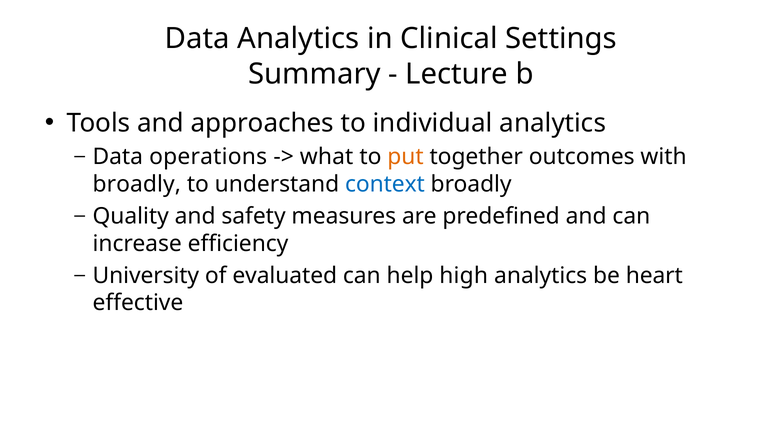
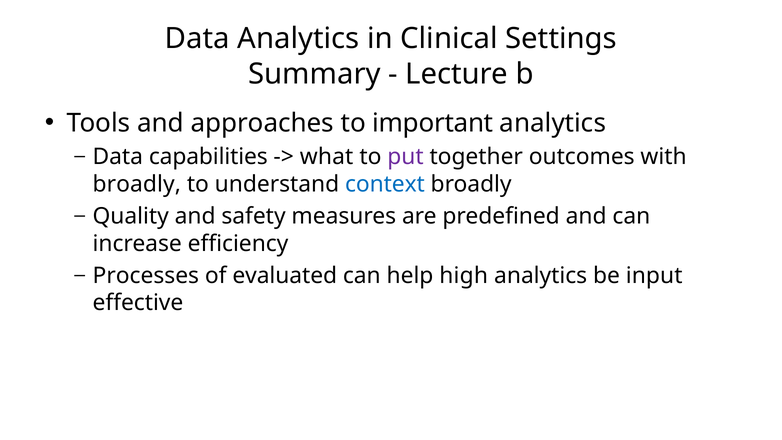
individual: individual -> important
operations: operations -> capabilities
put colour: orange -> purple
University: University -> Processes
heart: heart -> input
